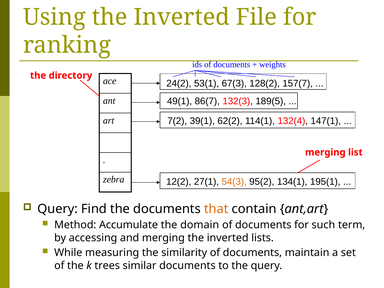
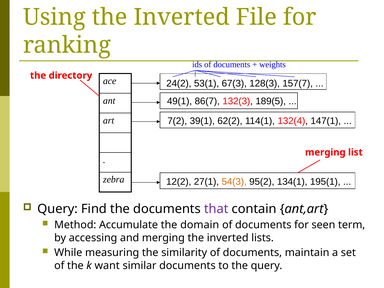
128(2: 128(2 -> 128(3
that colour: orange -> purple
such: such -> seen
trees: trees -> want
